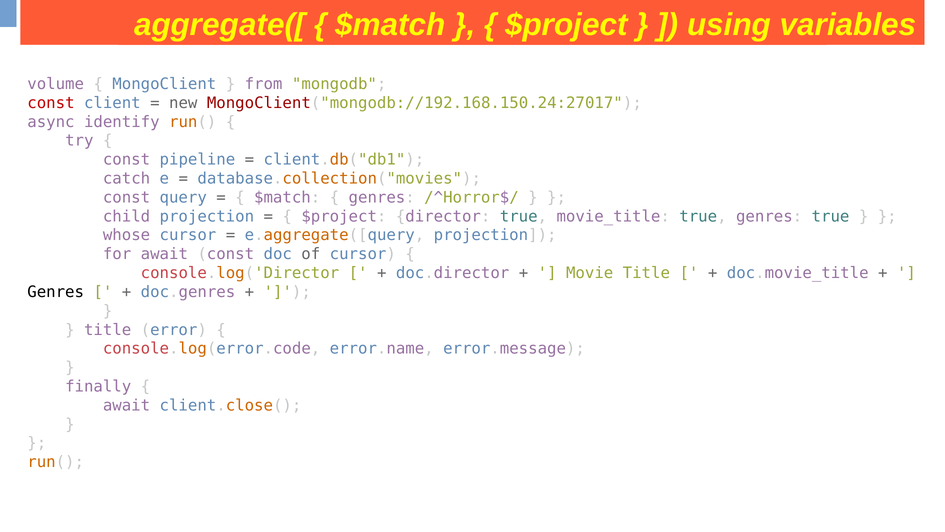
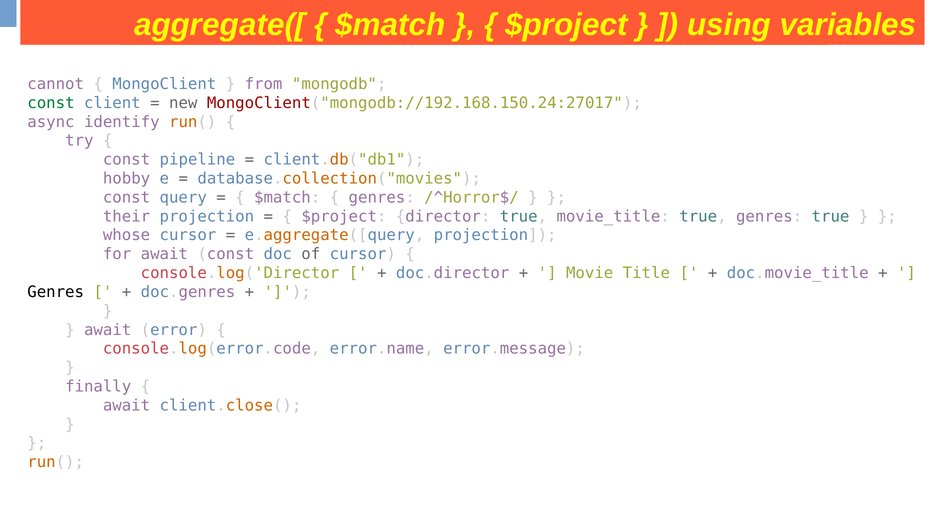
volume: volume -> cannot
const at (51, 103) colour: red -> green
catch: catch -> hobby
child: child -> their
title at (108, 330): title -> await
